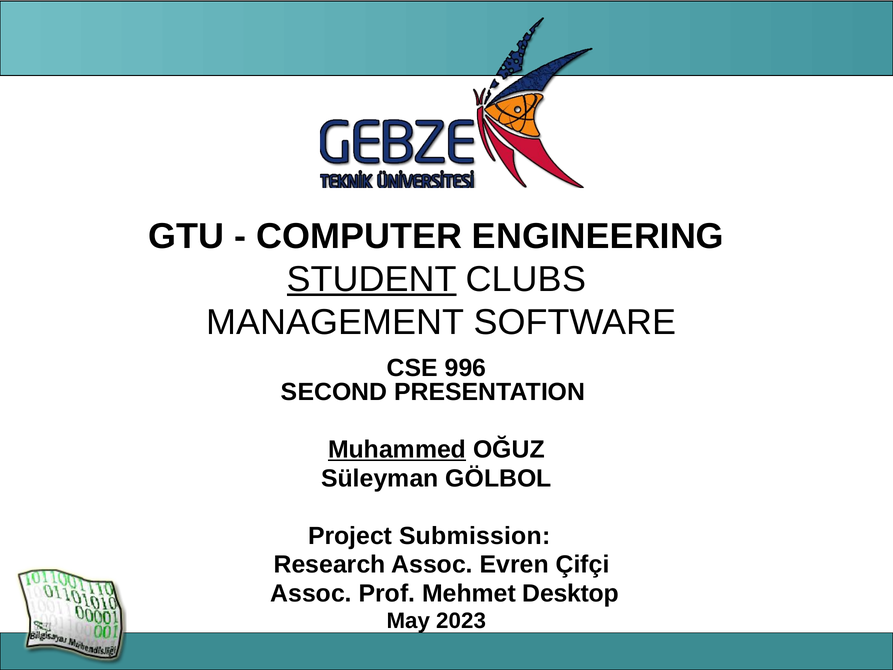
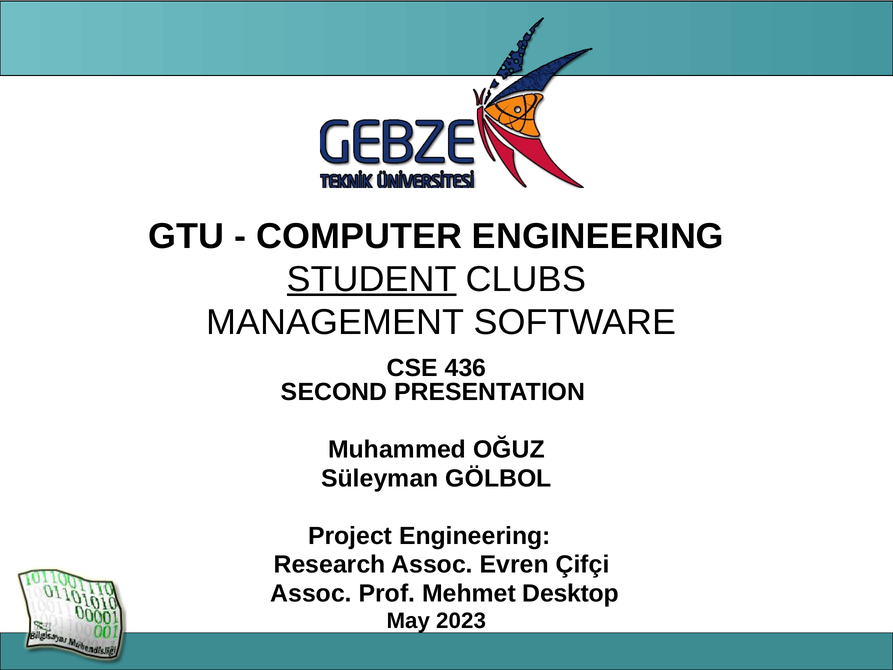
996: 996 -> 436
Muhammed underline: present -> none
Project Submission: Submission -> Engineering
